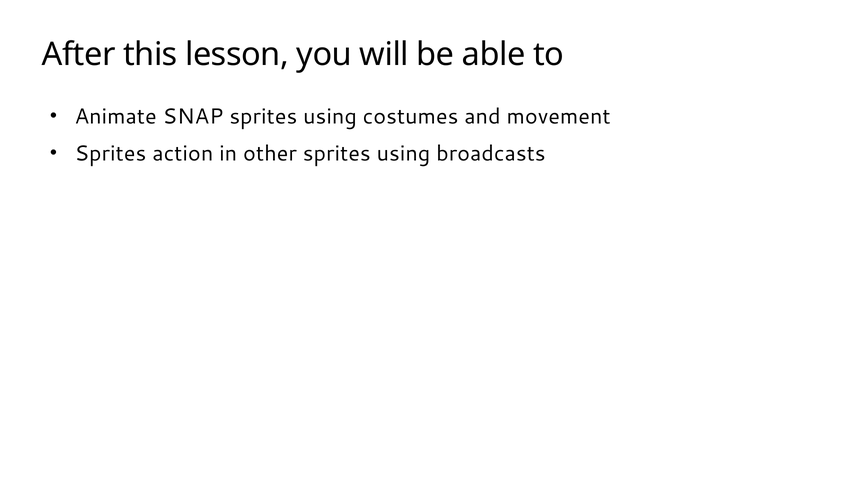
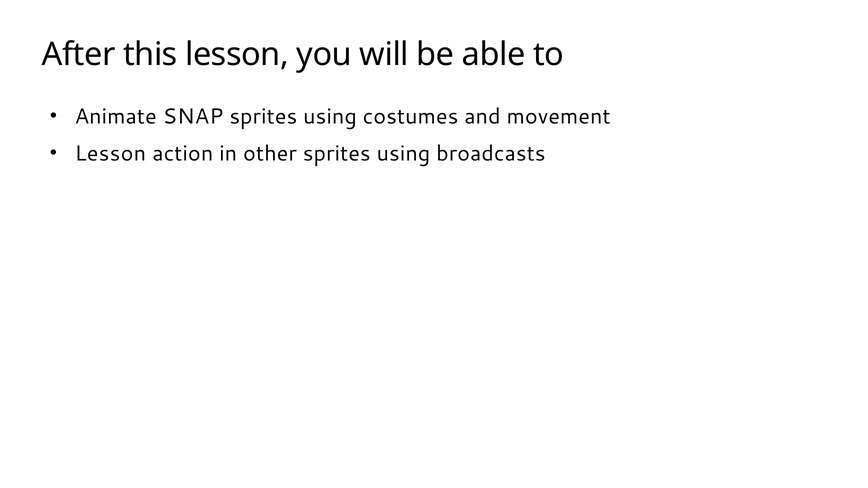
Sprites at (110, 154): Sprites -> Lesson
